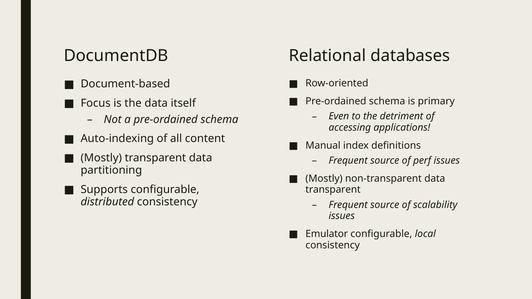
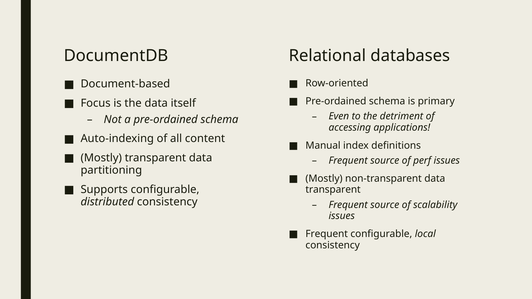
Emulator at (327, 234): Emulator -> Frequent
